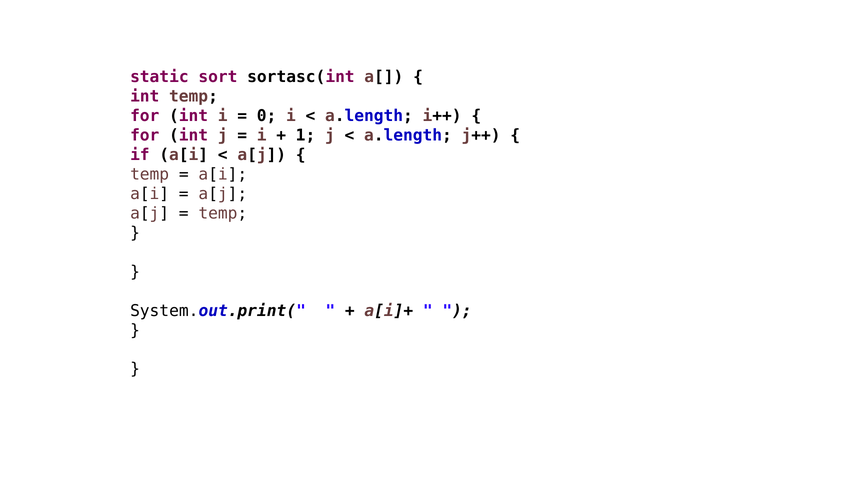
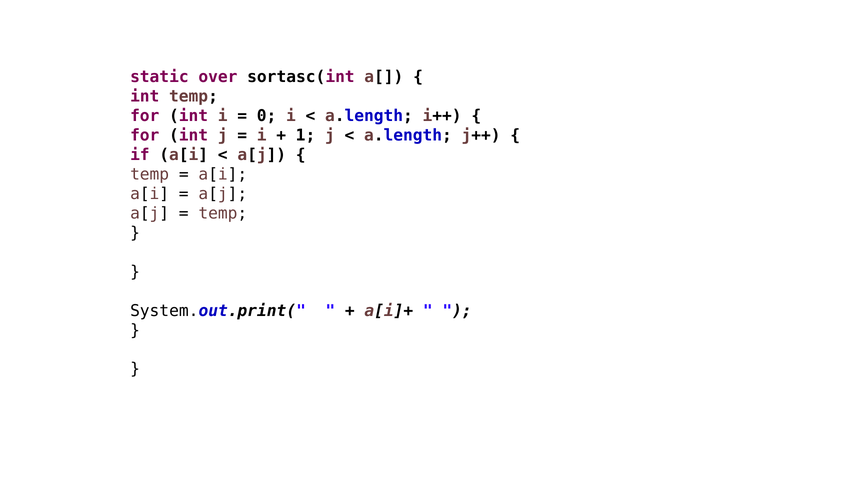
sort: sort -> over
